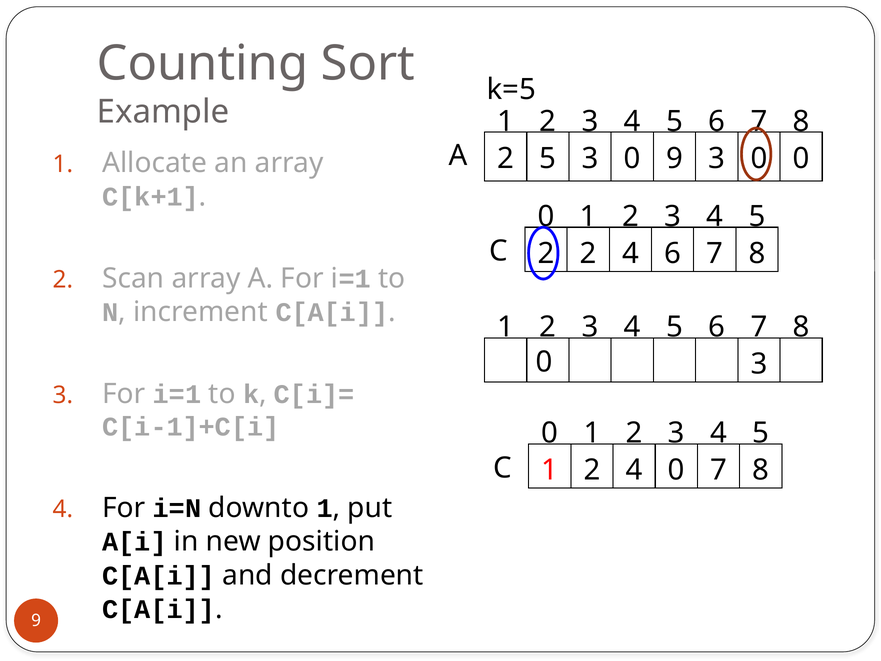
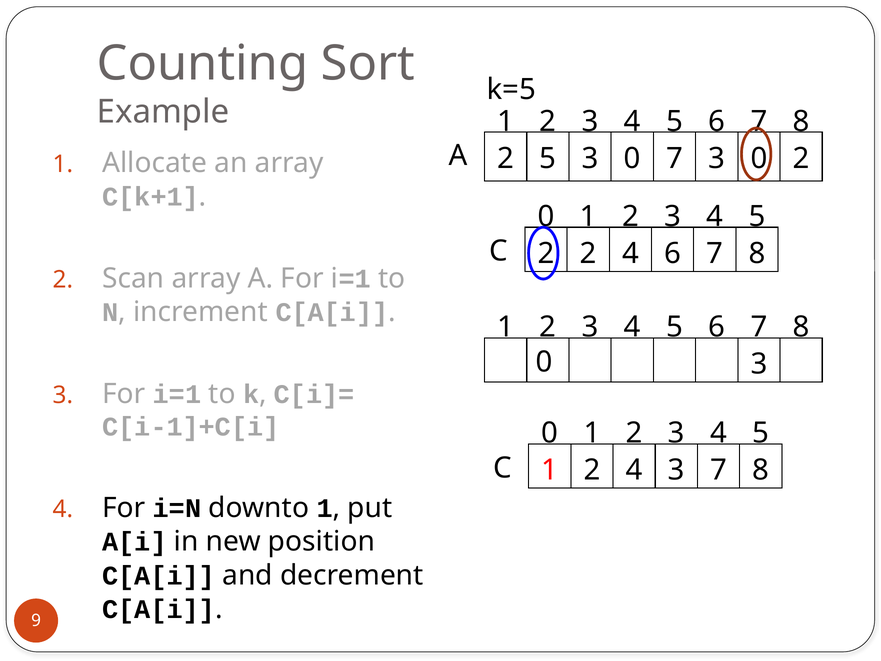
0 9: 9 -> 7
0 0: 0 -> 2
4 0: 0 -> 3
